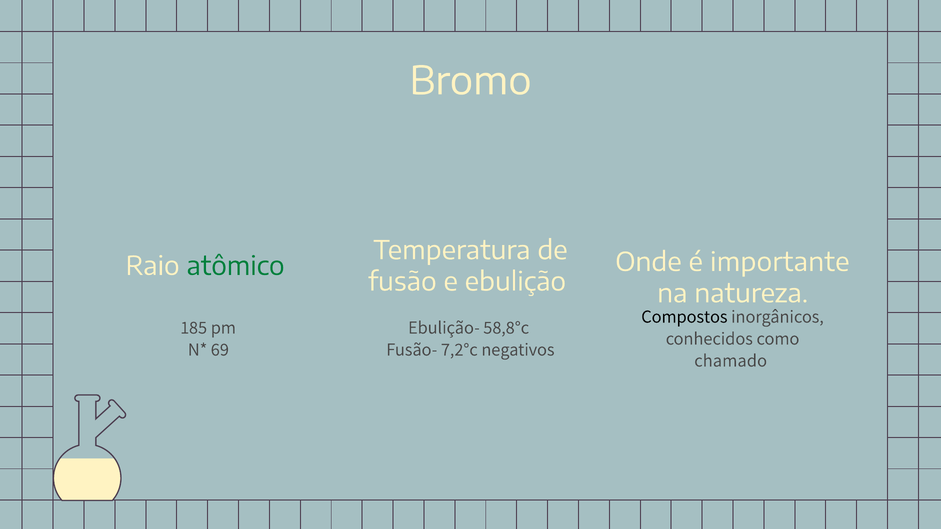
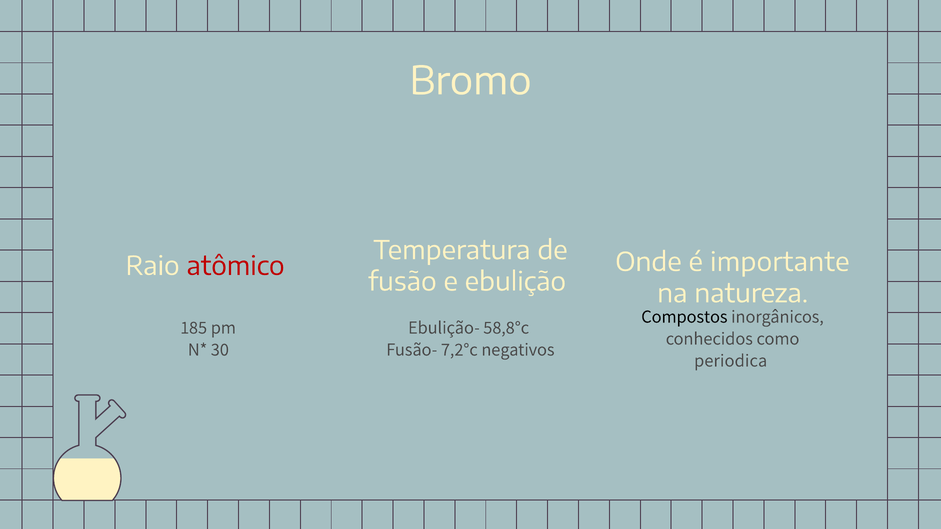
atômico colour: green -> red
69: 69 -> 30
chamado: chamado -> periodica
